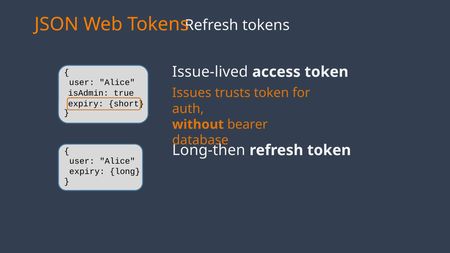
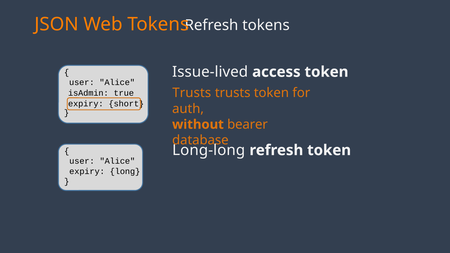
Issues at (192, 93): Issues -> Trusts
Long-then: Long-then -> Long-long
